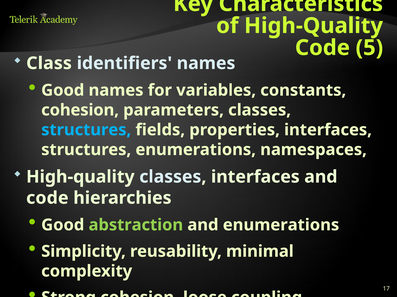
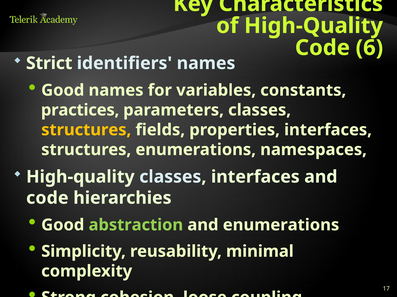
5: 5 -> 6
Class: Class -> Strict
cohesion at (80, 110): cohesion -> practices
structures at (86, 130) colour: light blue -> yellow
